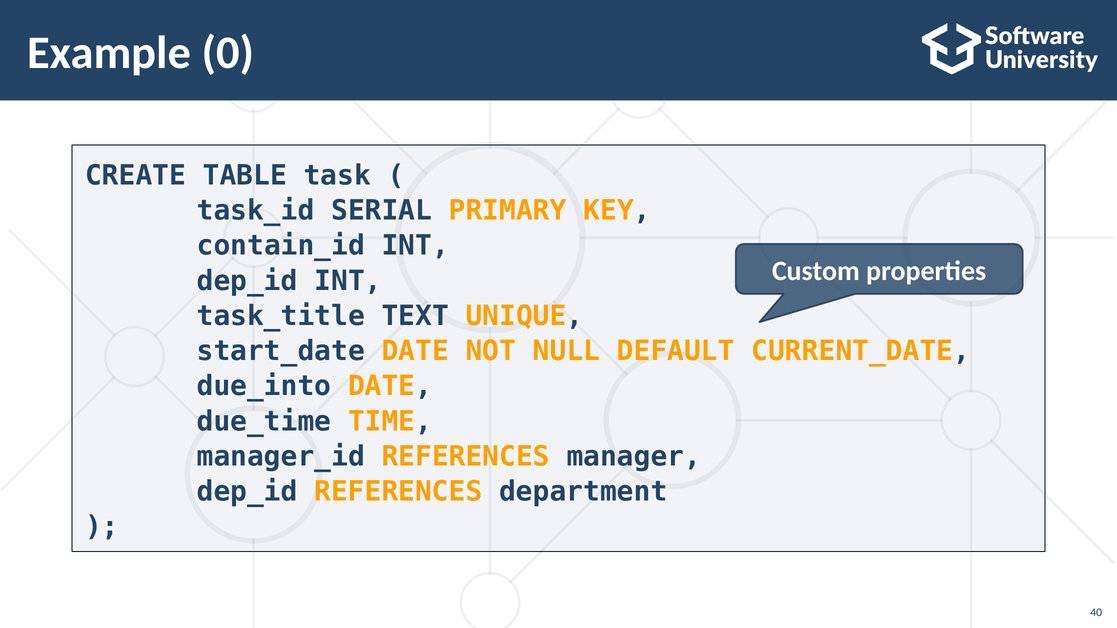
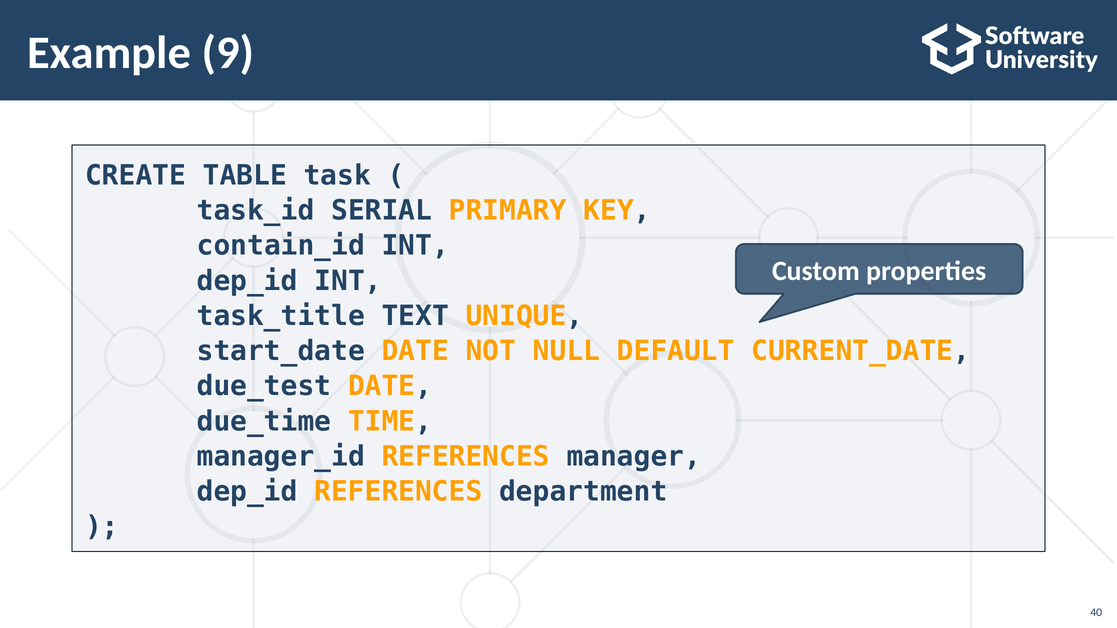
0: 0 -> 9
due_into: due_into -> due_test
